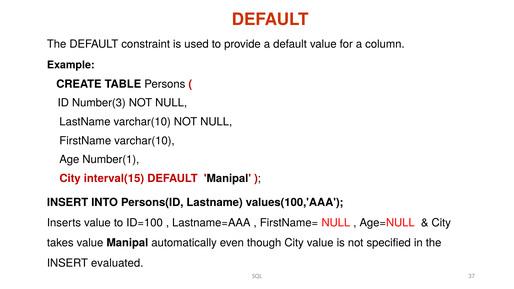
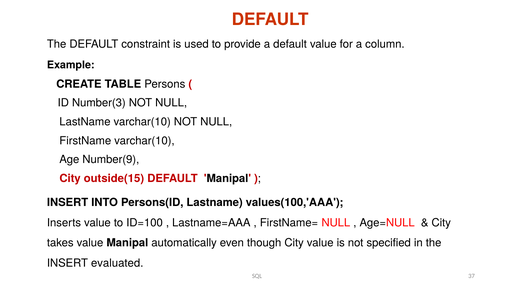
Number(1: Number(1 -> Number(9
interval(15: interval(15 -> outside(15
